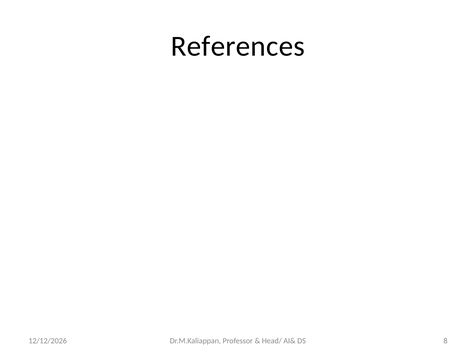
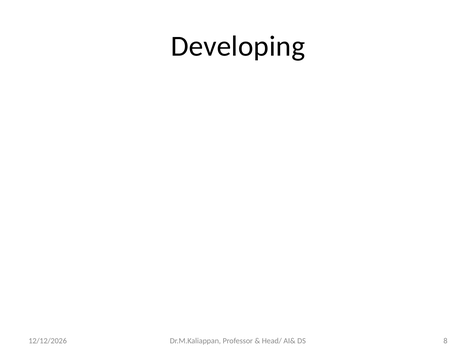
References: References -> Developing
